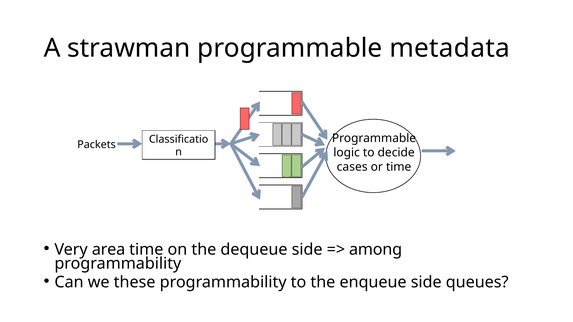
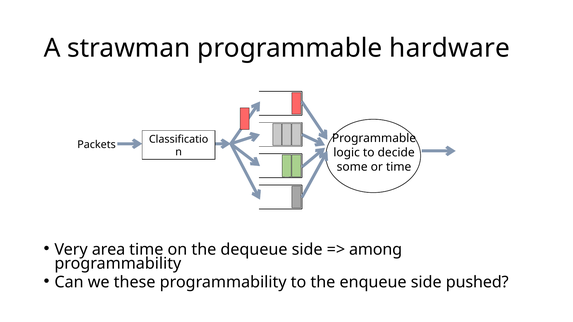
metadata: metadata -> hardware
cases: cases -> some
queues: queues -> pushed
